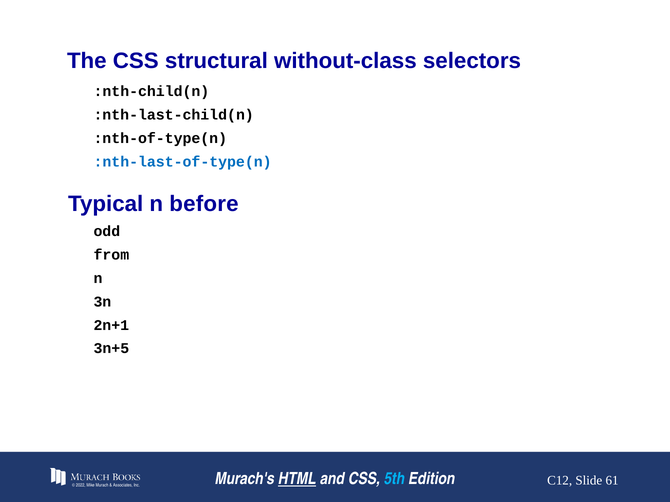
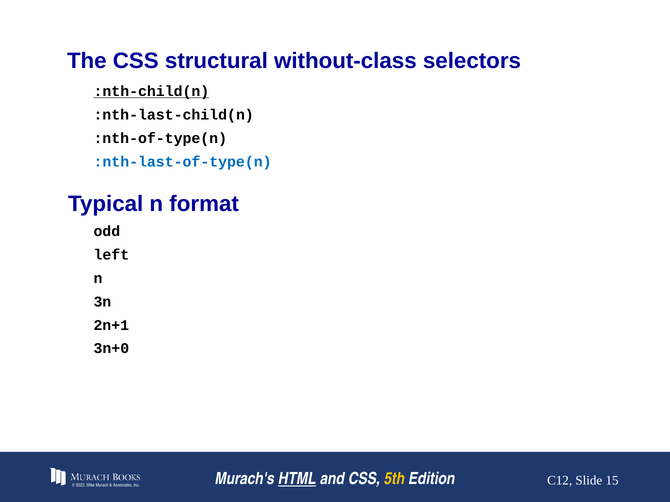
:nth-child(n underline: none -> present
before: before -> format
from: from -> left
3n+5: 3n+5 -> 3n+0
5th colour: light blue -> yellow
61: 61 -> 15
